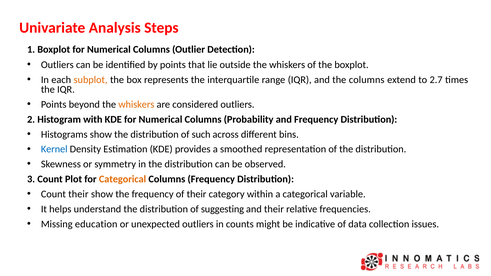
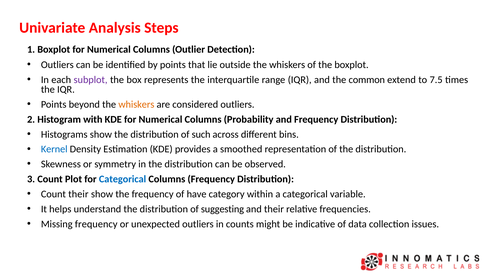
subplot colour: orange -> purple
the columns: columns -> common
2.7: 2.7 -> 7.5
Categorical at (123, 179) colour: orange -> blue
of their: their -> have
Missing education: education -> frequency
